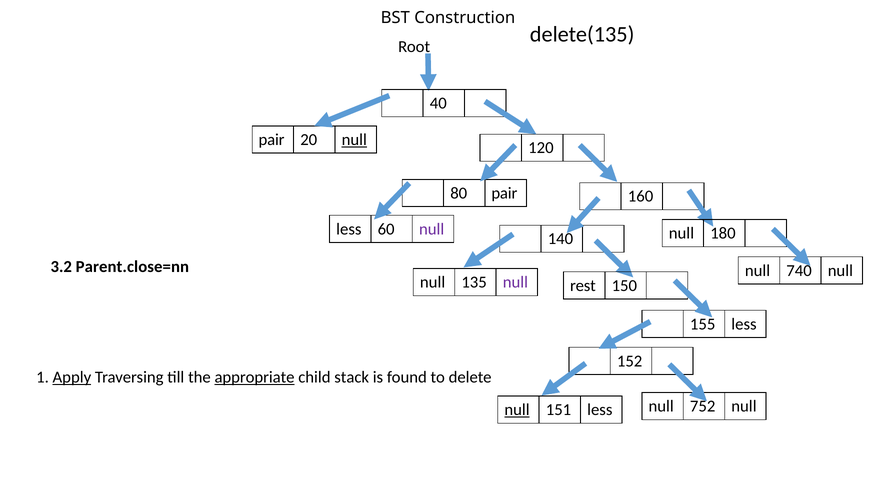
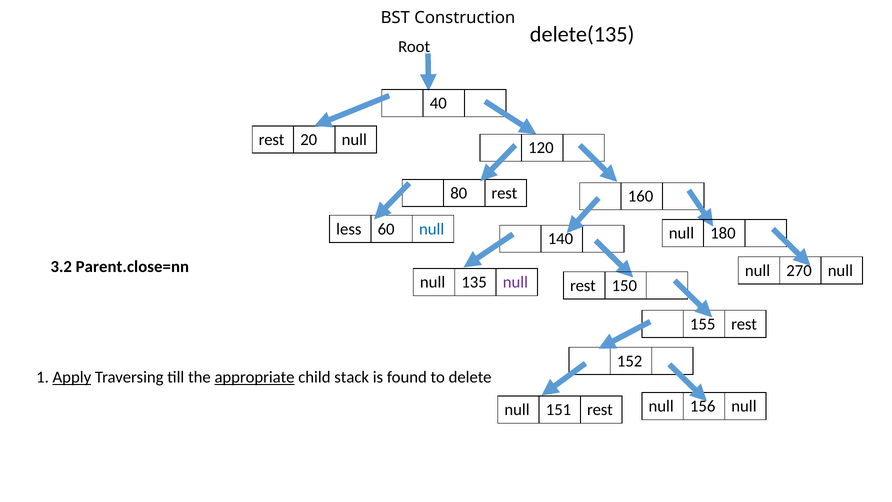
pair at (272, 140): pair -> rest
null at (354, 140) underline: present -> none
80 pair: pair -> rest
null at (432, 229) colour: purple -> blue
740: 740 -> 270
155 less: less -> rest
752: 752 -> 156
null at (517, 410) underline: present -> none
151 less: less -> rest
